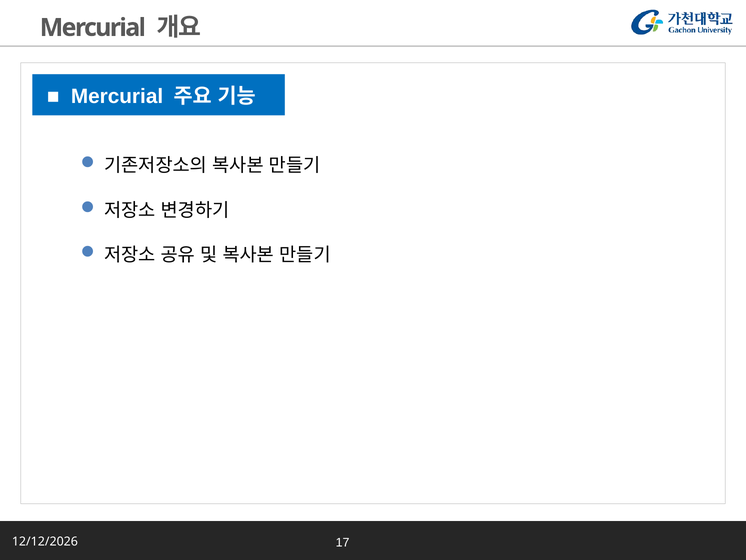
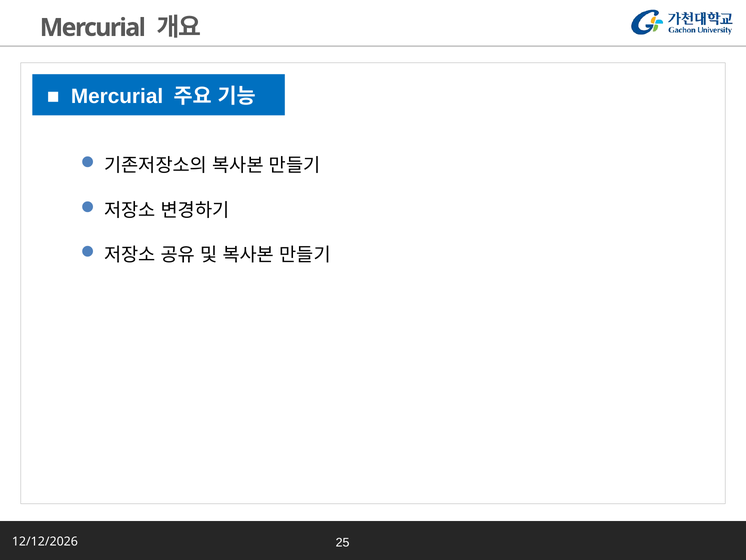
17: 17 -> 25
